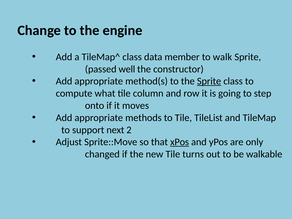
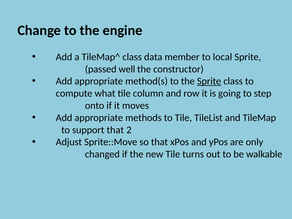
walk: walk -> local
support next: next -> that
xPos underline: present -> none
